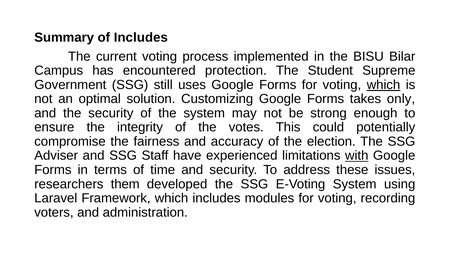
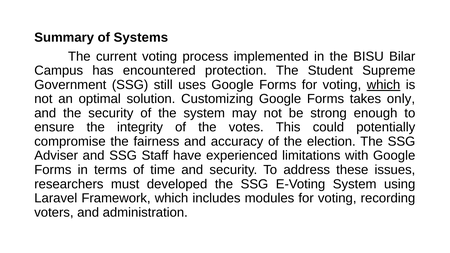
of Includes: Includes -> Systems
with underline: present -> none
them: them -> must
